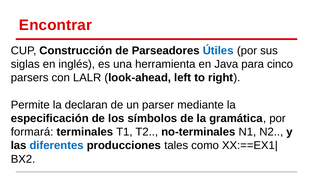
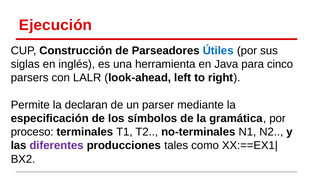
Encontrar: Encontrar -> Ejecución
formará: formará -> proceso
diferentes colour: blue -> purple
